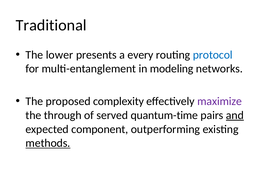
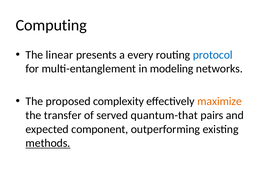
Traditional: Traditional -> Computing
lower: lower -> linear
maximize colour: purple -> orange
through: through -> transfer
quantum-time: quantum-time -> quantum-that
and underline: present -> none
